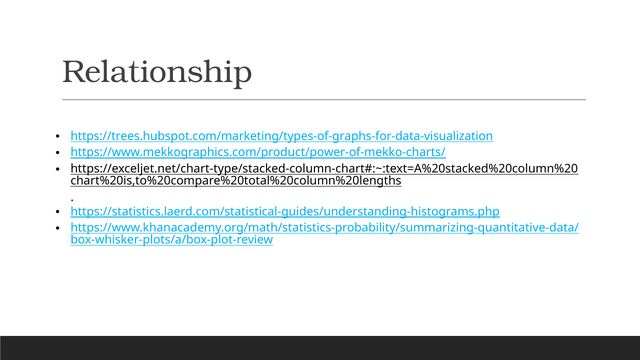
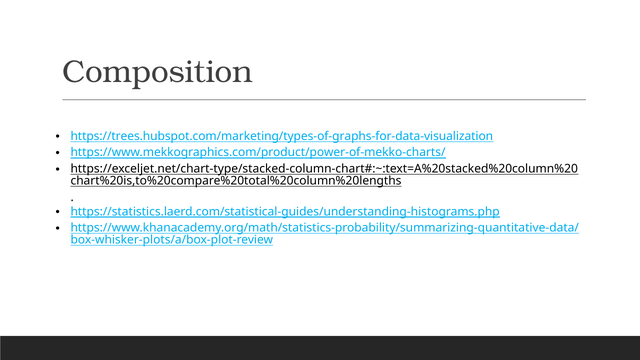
Relationship: Relationship -> Composition
